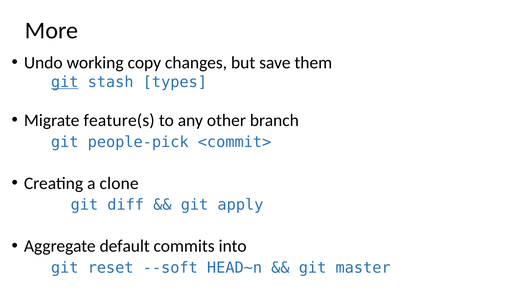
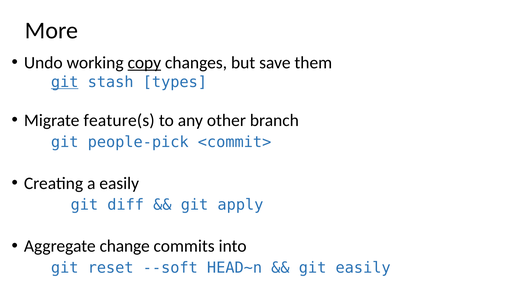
copy underline: none -> present
a clone: clone -> easily
default: default -> change
git master: master -> easily
